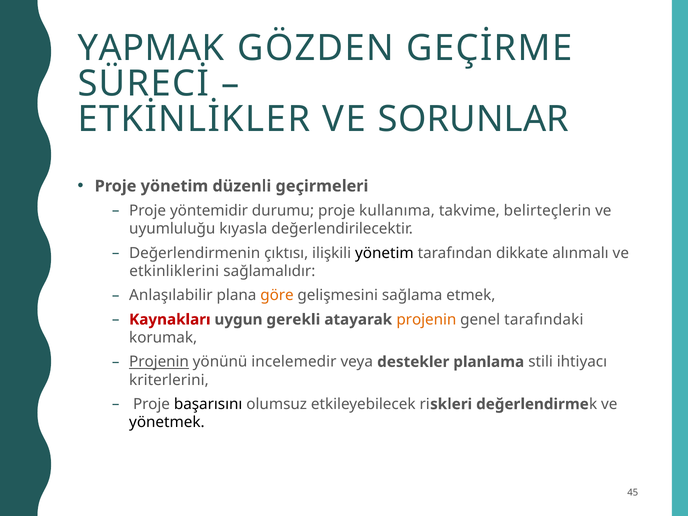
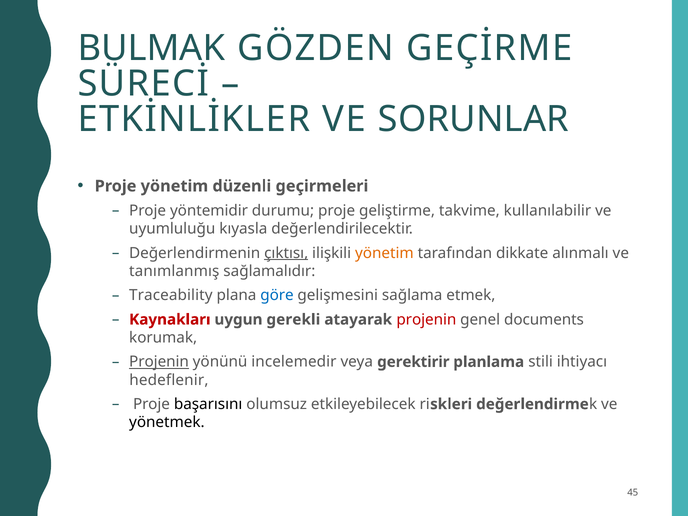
YAPMAK: YAPMAK -> BULMAK
kullanıma: kullanıma -> geliştirme
belirteçlerin: belirteçlerin -> kullanılabilir
çıktısı underline: none -> present
yönetim at (384, 253) colour: black -> orange
etkinliklerini: etkinliklerini -> tanımlanmış
Anlaşılabilir: Anlaşılabilir -> Traceability
göre colour: orange -> blue
projenin at (426, 320) colour: orange -> red
tarafındaki: tarafındaki -> documents
destekler: destekler -> gerektirir
kriterlerini: kriterlerini -> hedeflenir
